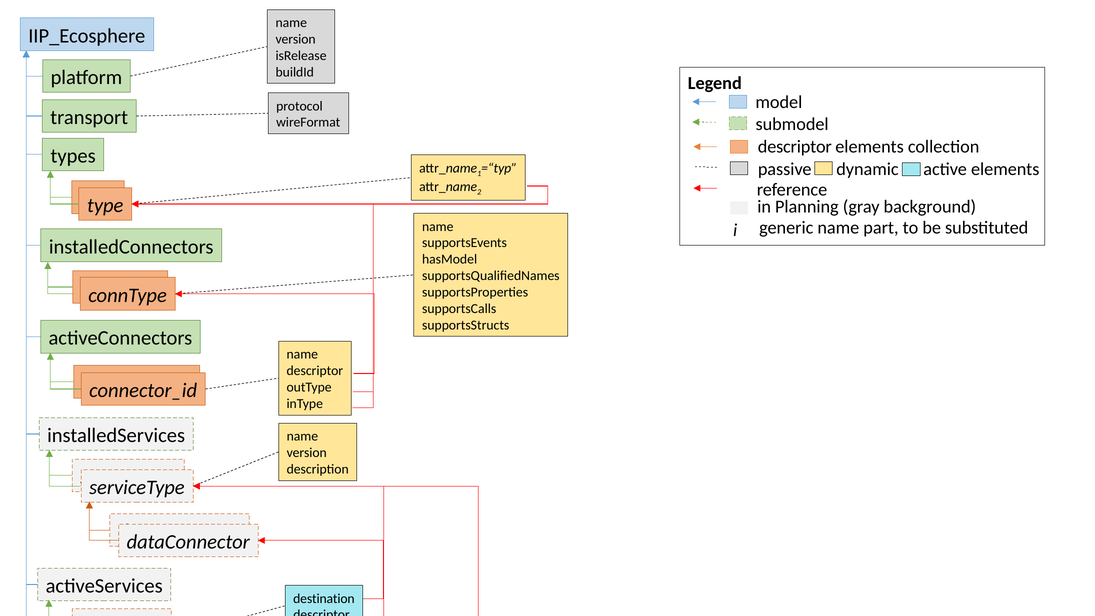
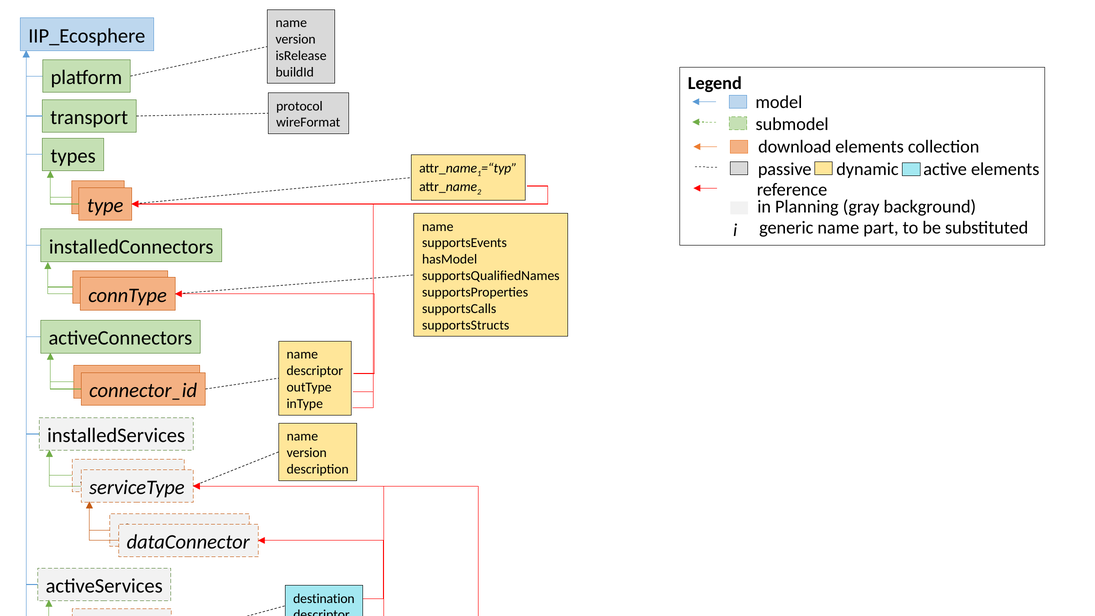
descriptor at (795, 147): descriptor -> download
